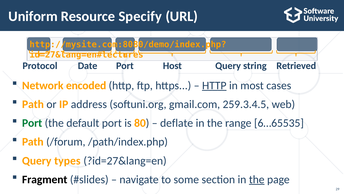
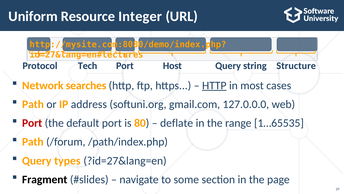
Specify: Specify -> Integer
Date: Date -> Tech
Retrieved: Retrieved -> Structure
encoded: encoded -> searches
259.3.4.5: 259.3.4.5 -> 127.0.0.0
Port at (32, 123) colour: green -> red
6…65535: 6…65535 -> 1…65535
the at (257, 179) underline: present -> none
